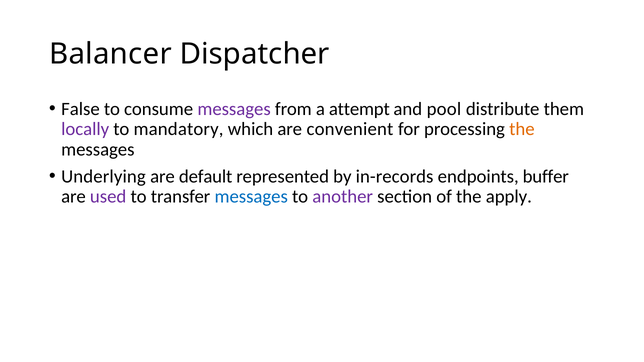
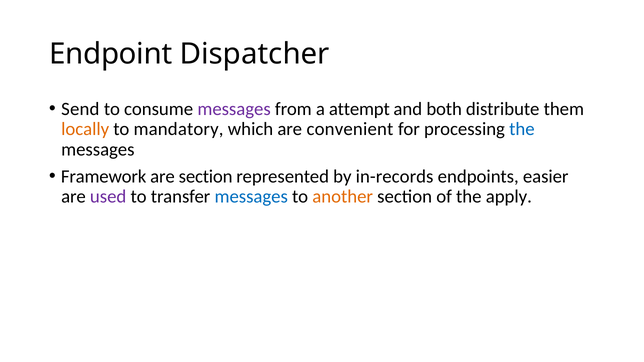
Balancer: Balancer -> Endpoint
False: False -> Send
pool: pool -> both
locally colour: purple -> orange
the at (522, 129) colour: orange -> blue
Underlying: Underlying -> Framework
are default: default -> section
buffer: buffer -> easier
another colour: purple -> orange
